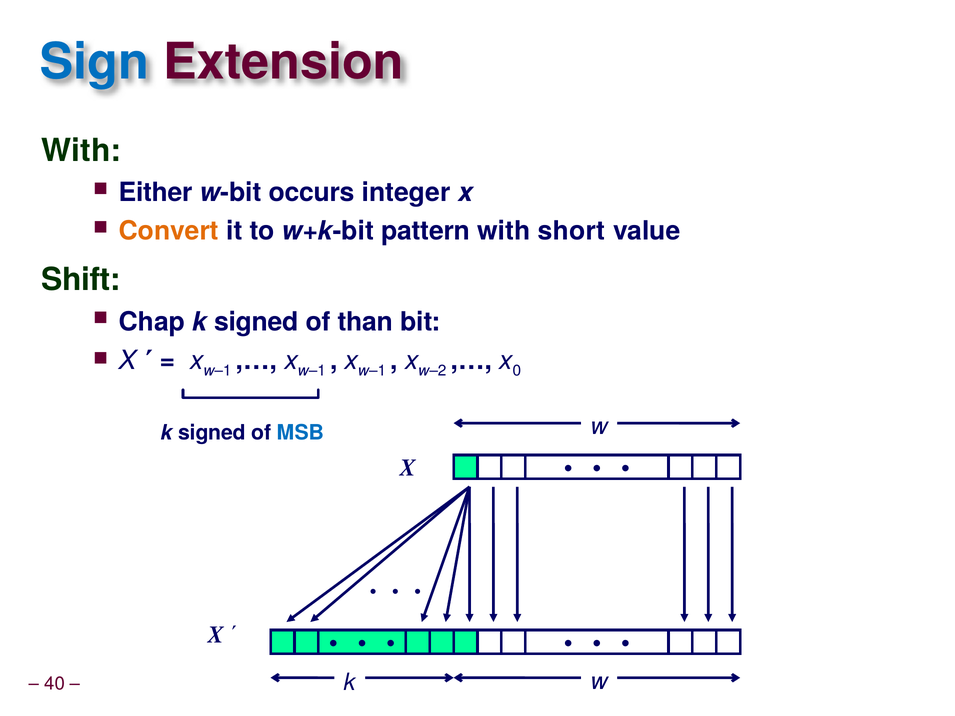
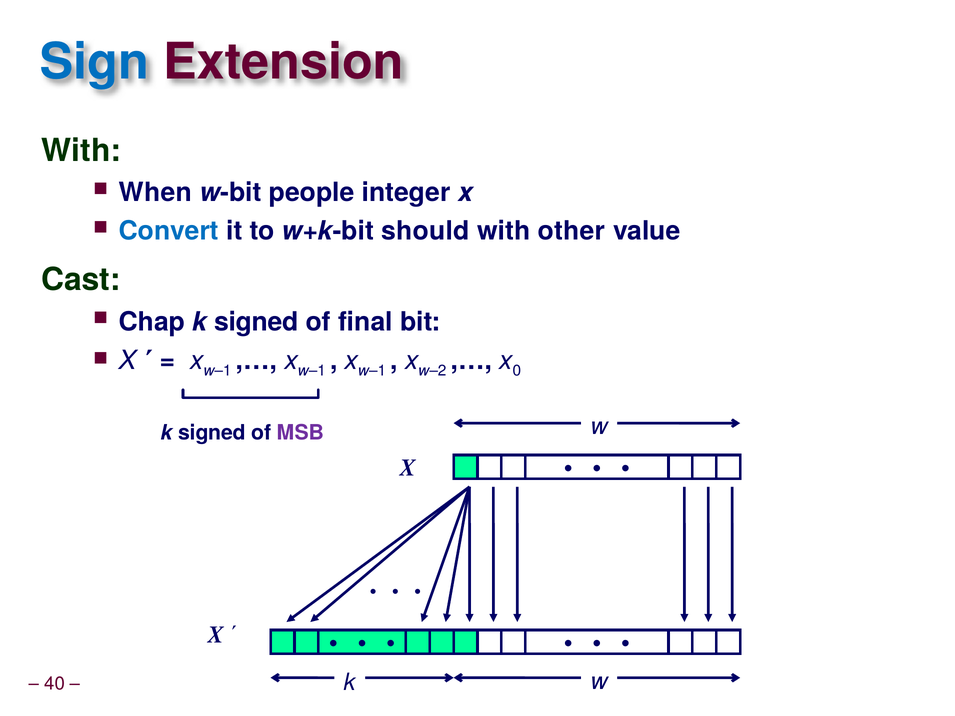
Either: Either -> When
occurs: occurs -> people
Convert colour: orange -> blue
pattern: pattern -> should
short: short -> other
Shift: Shift -> Cast
than: than -> final
MSB colour: blue -> purple
